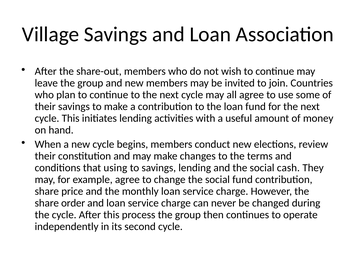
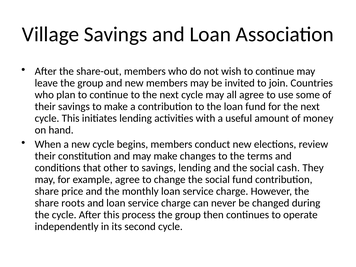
using: using -> other
order: order -> roots
